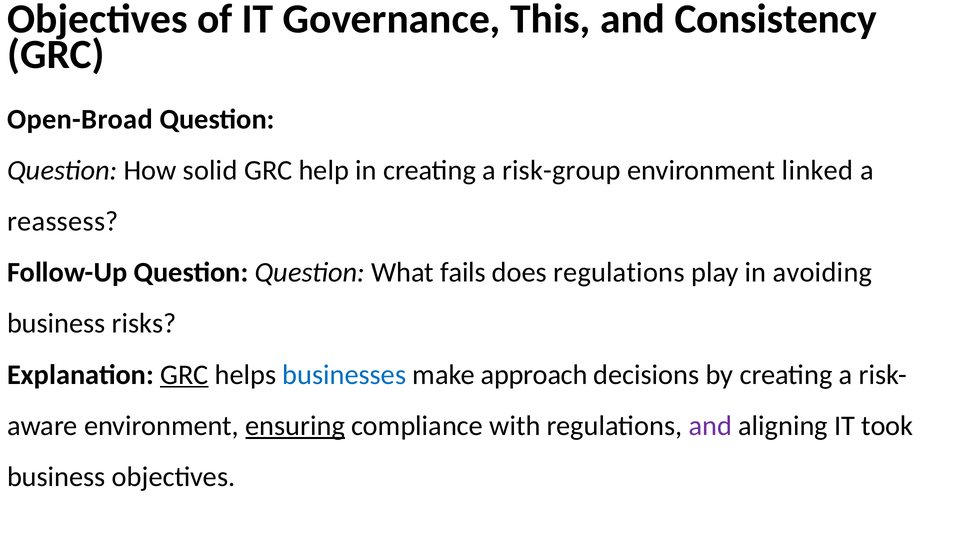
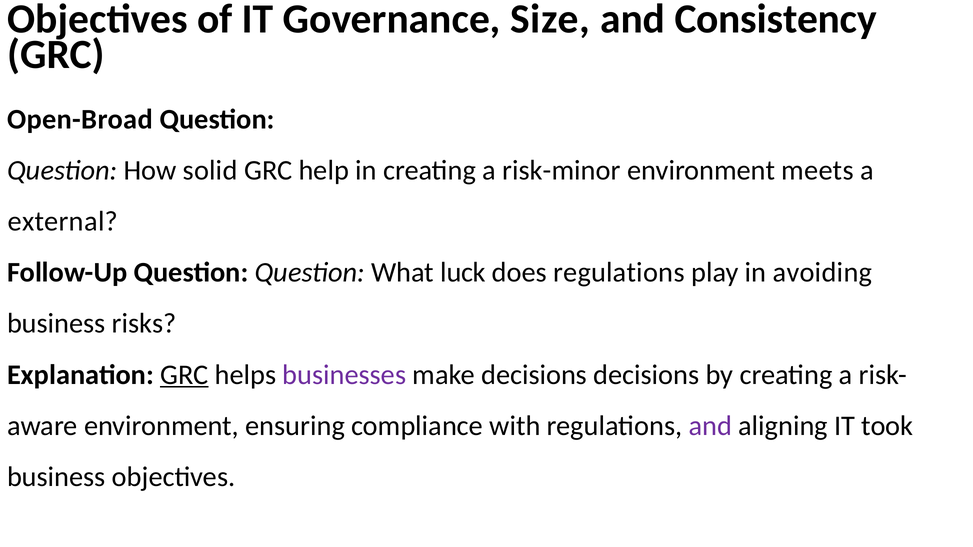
This: This -> Size
risk-group: risk-group -> risk-minor
linked: linked -> meets
reassess: reassess -> external
fails: fails -> luck
businesses colour: blue -> purple
make approach: approach -> decisions
ensuring underline: present -> none
